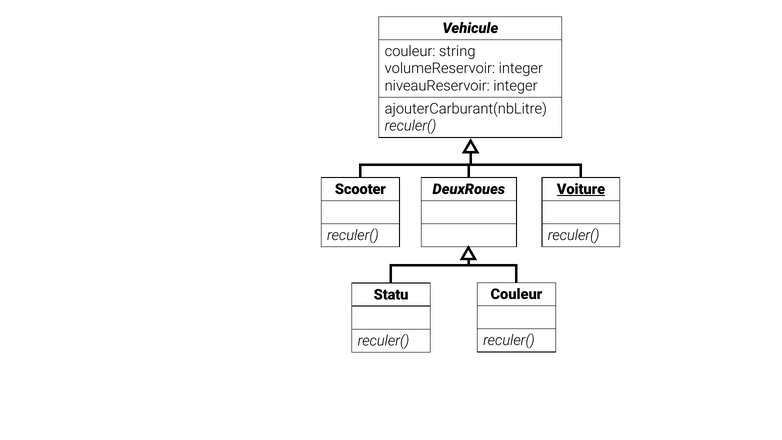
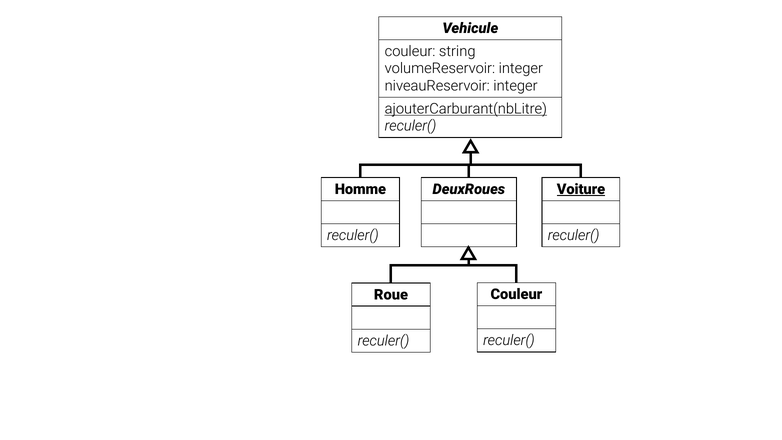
ajouterCarburant(nbLitre underline: none -> present
Scooter: Scooter -> Homme
Statu: Statu -> Roue
